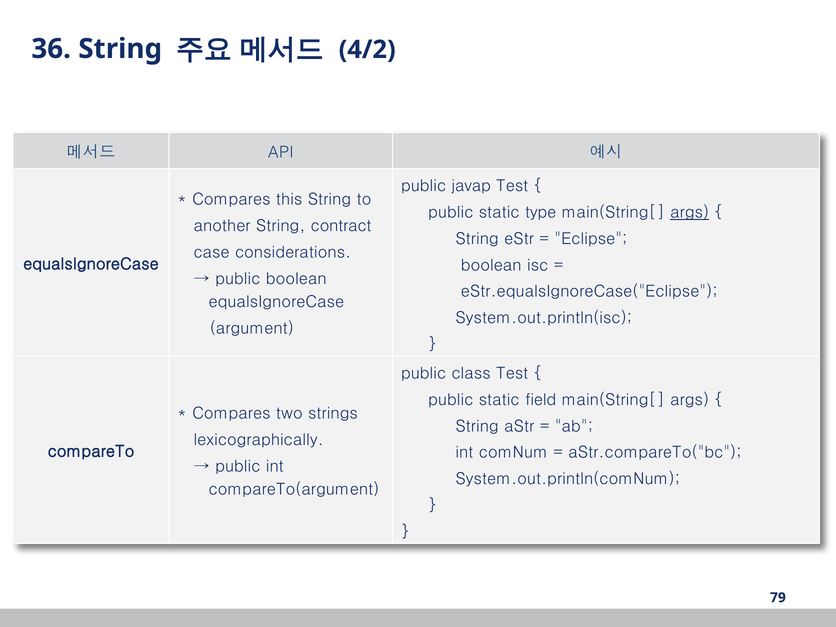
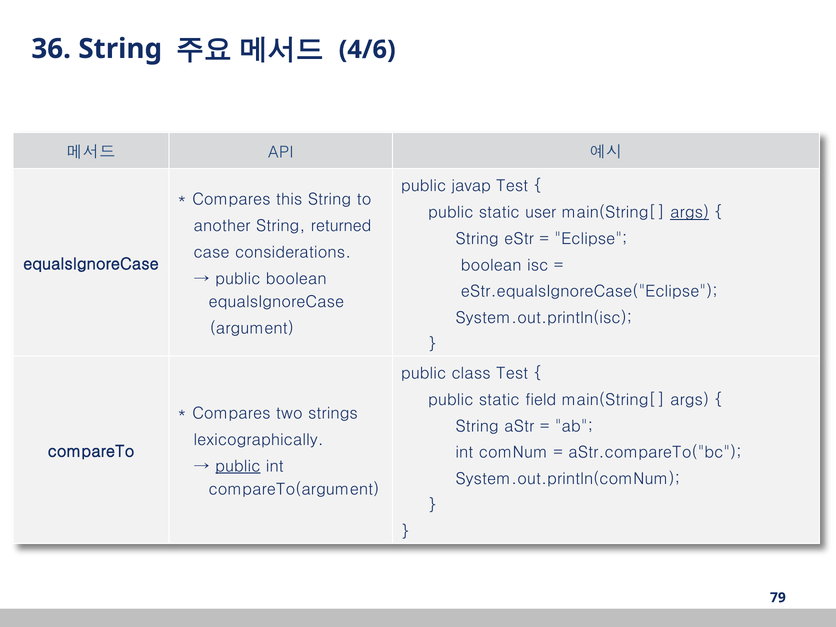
4/2: 4/2 -> 4/6
type: type -> user
contract: contract -> returned
public at (238, 466) underline: none -> present
